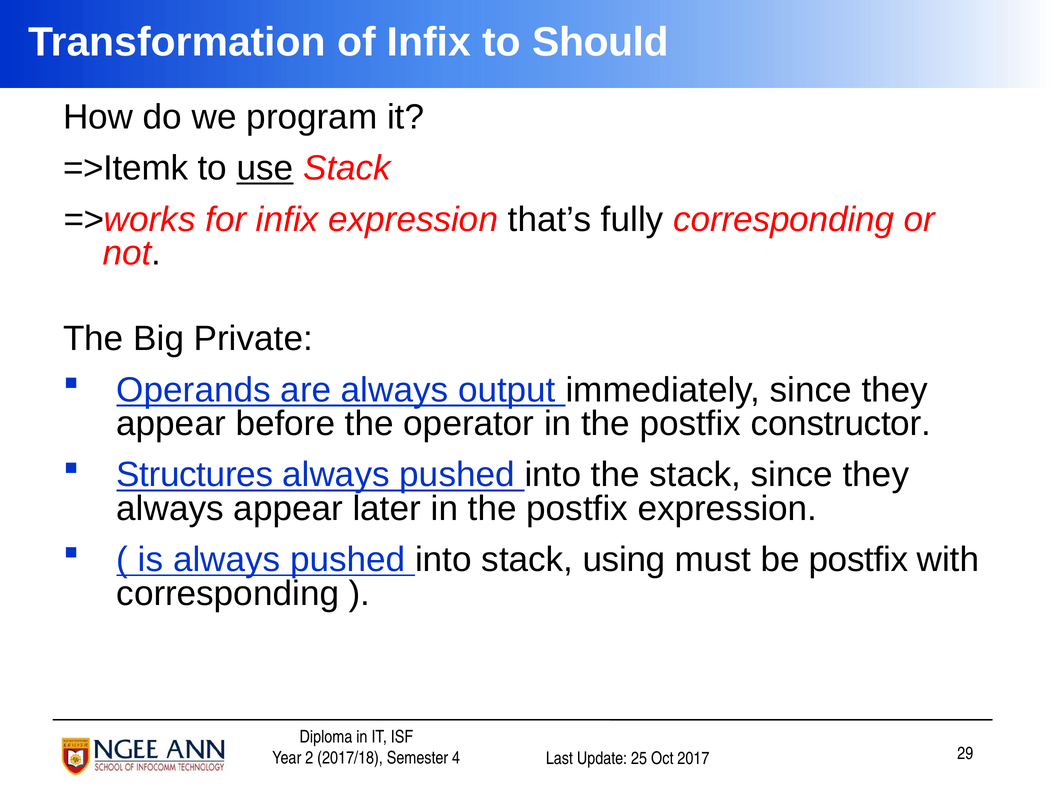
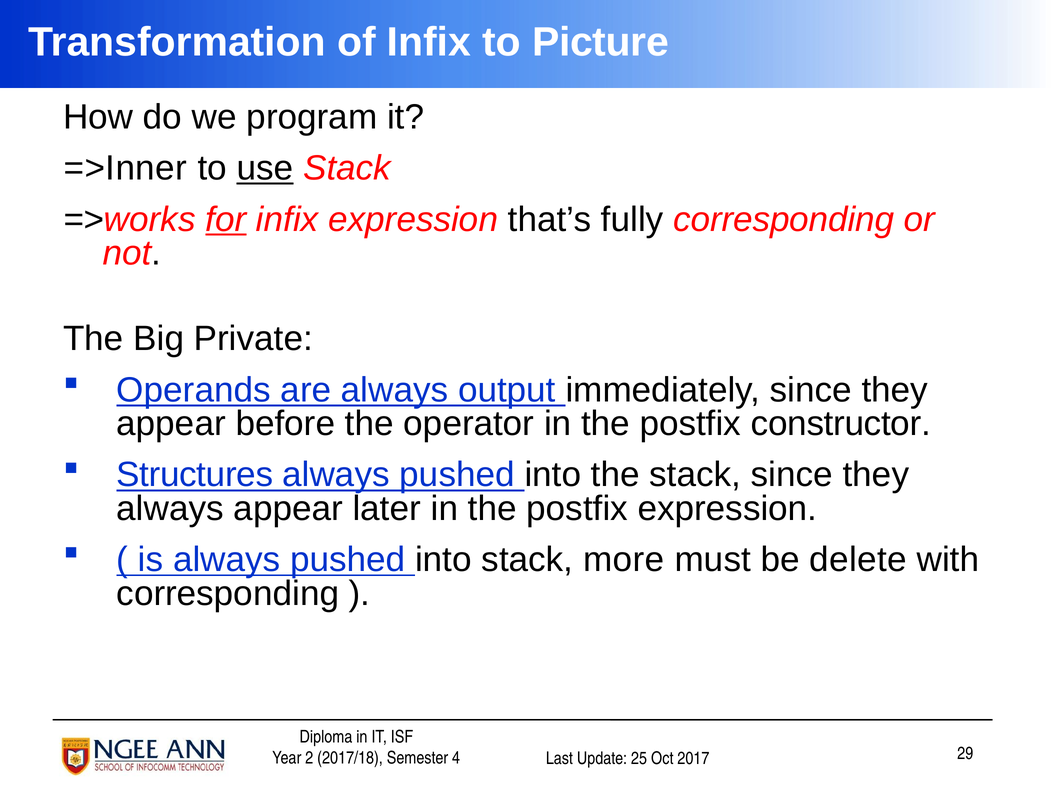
Should: Should -> Picture
=>Itemk: =>Itemk -> =>Inner
for underline: none -> present
using: using -> more
be postfix: postfix -> delete
